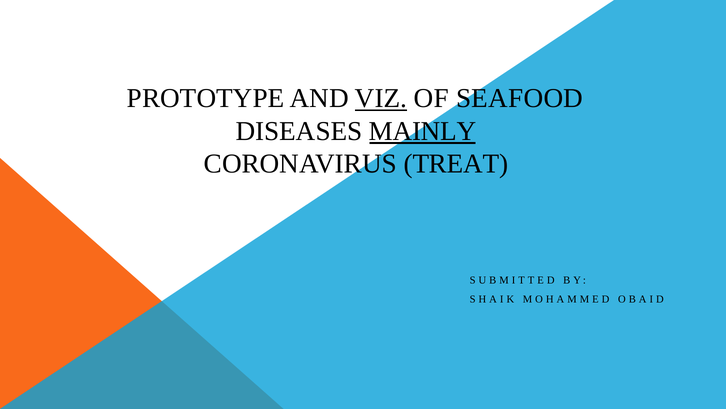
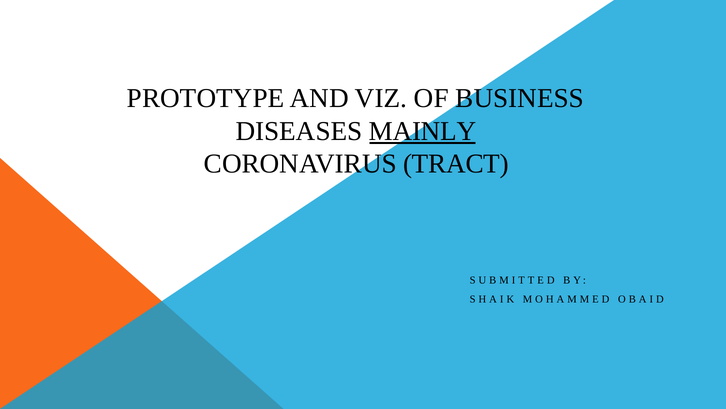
VIZ underline: present -> none
SEAFOOD: SEAFOOD -> BUSINESS
TREAT: TREAT -> TRACT
